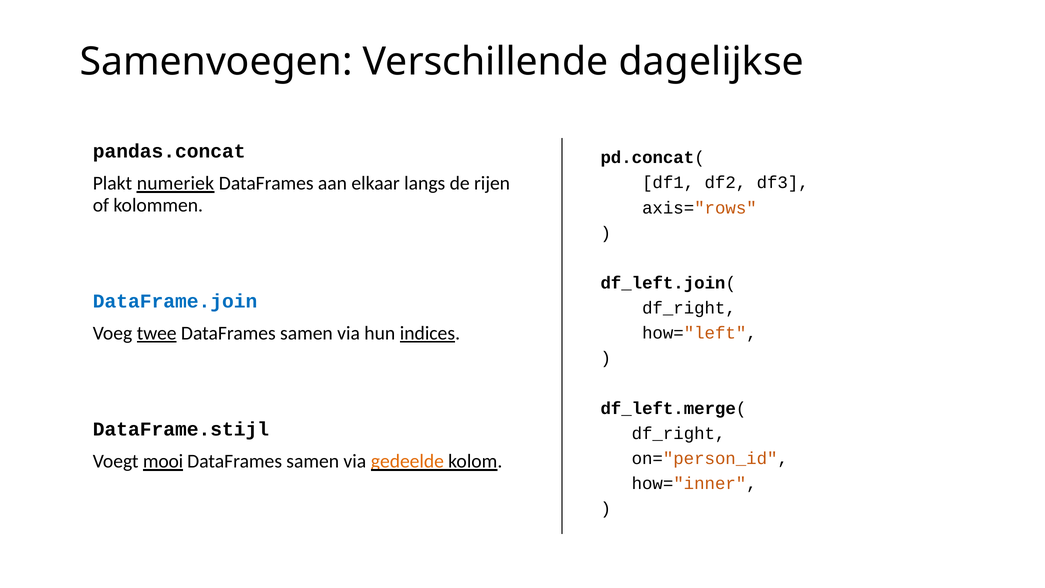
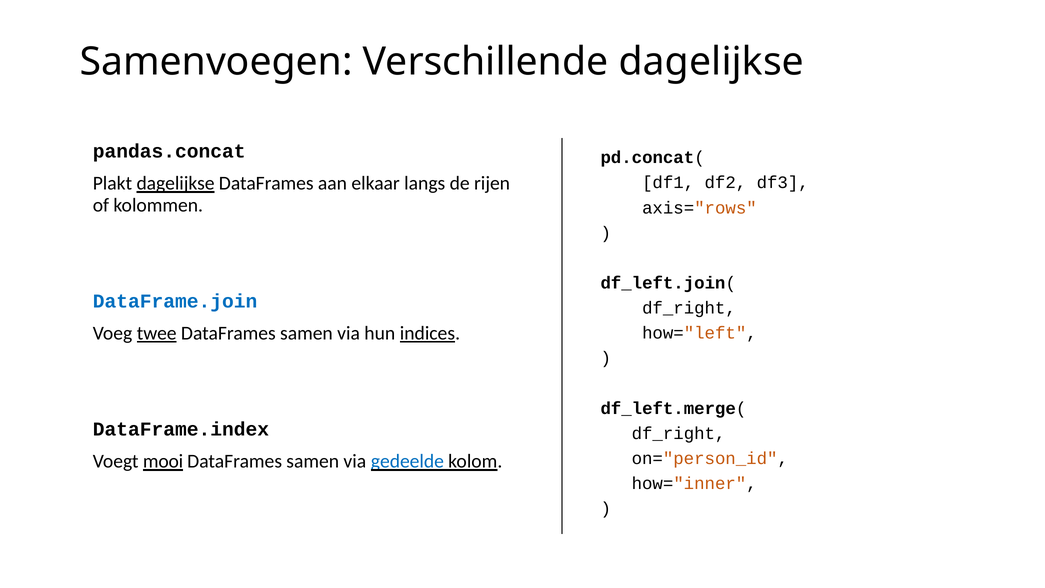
Plakt numeriek: numeriek -> dagelijkse
DataFrame.stijl: DataFrame.stijl -> DataFrame.index
gedeelde colour: orange -> blue
